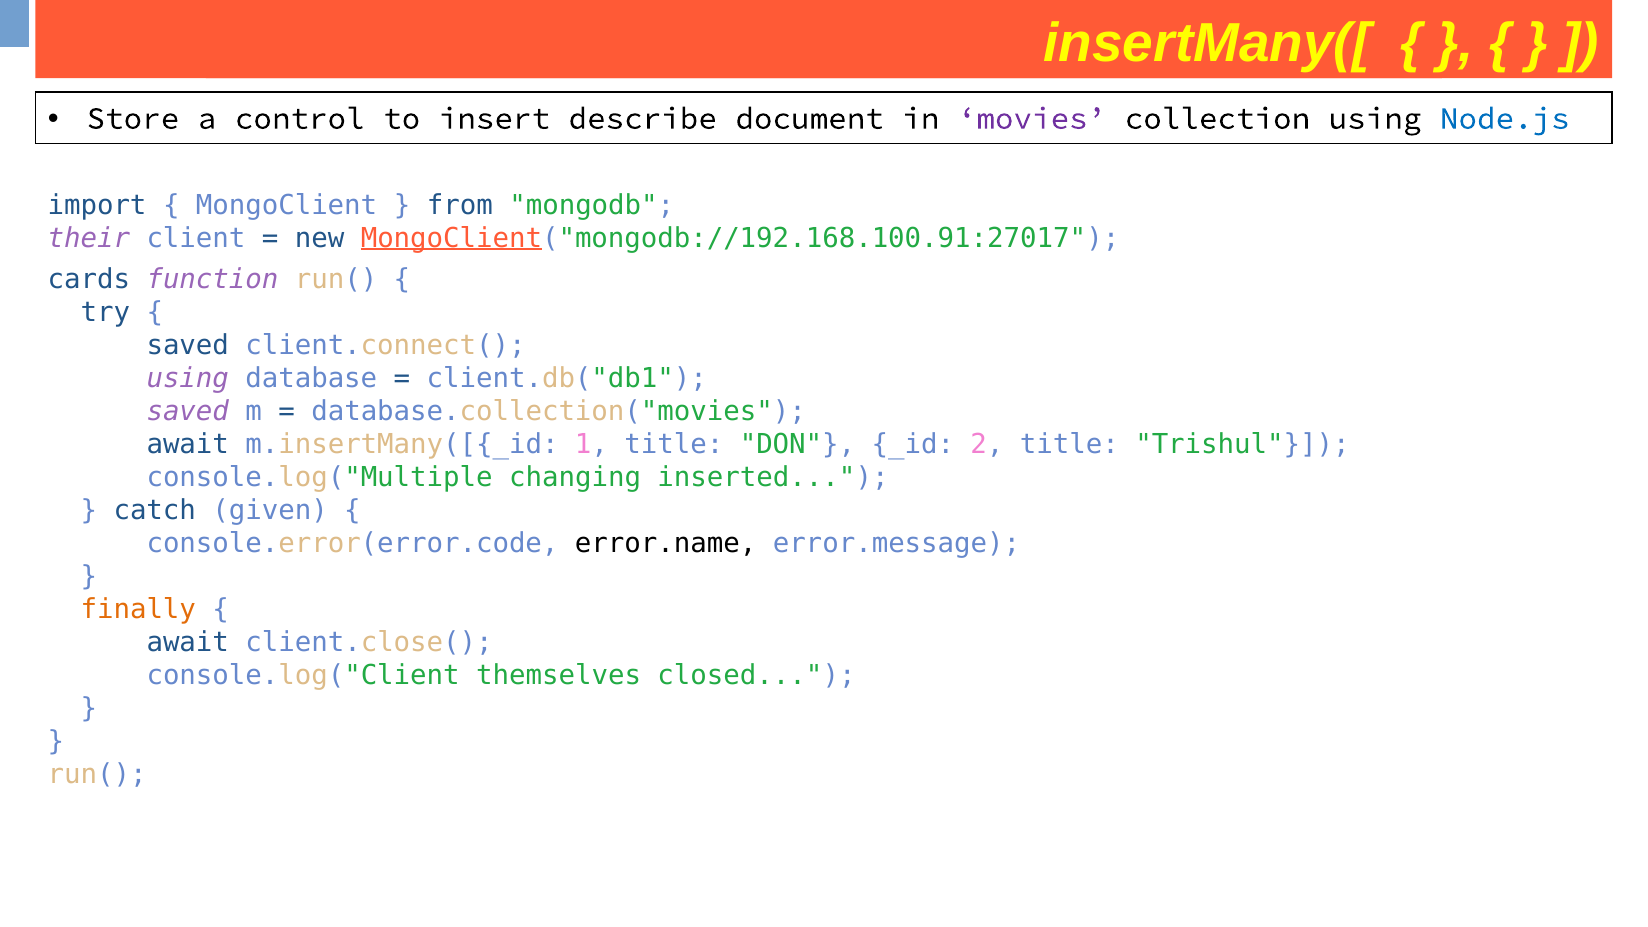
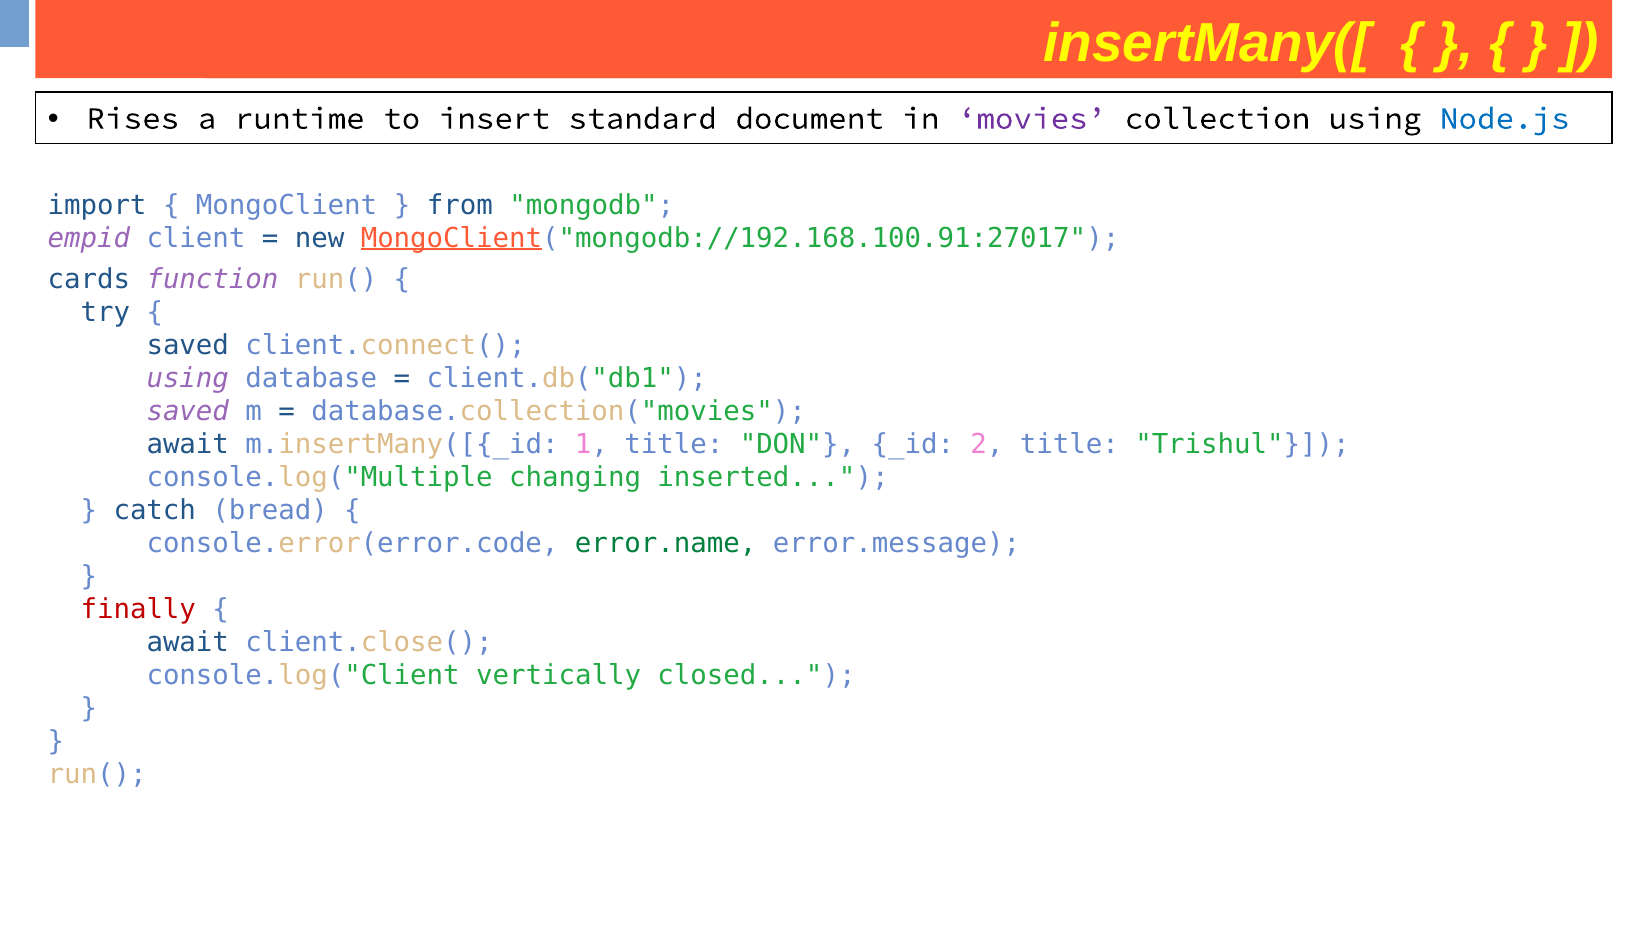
Store: Store -> Rises
control: control -> runtime
describe: describe -> standard
their: their -> empid
given: given -> bread
error.name colour: black -> green
finally colour: orange -> red
themselves: themselves -> vertically
